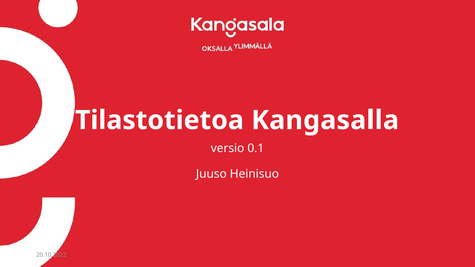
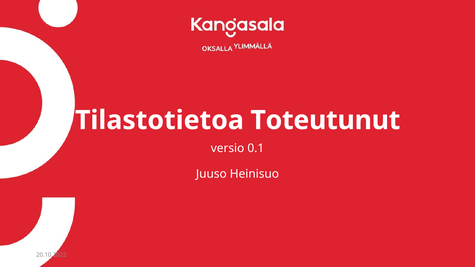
Kangasalla: Kangasalla -> Toteutunut
